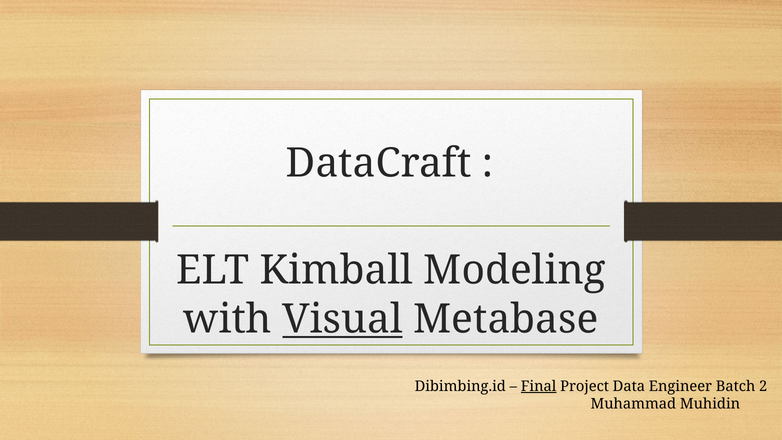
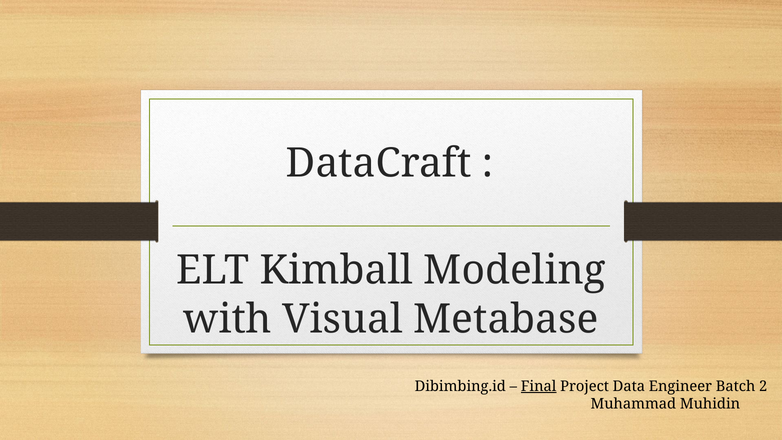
Visual underline: present -> none
